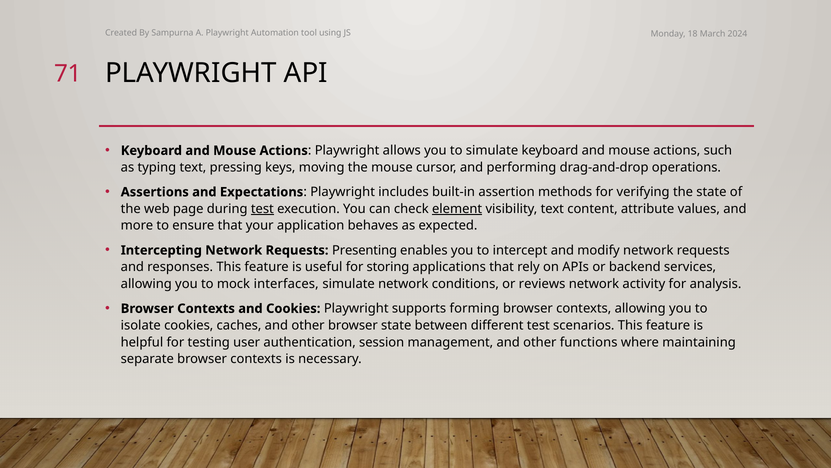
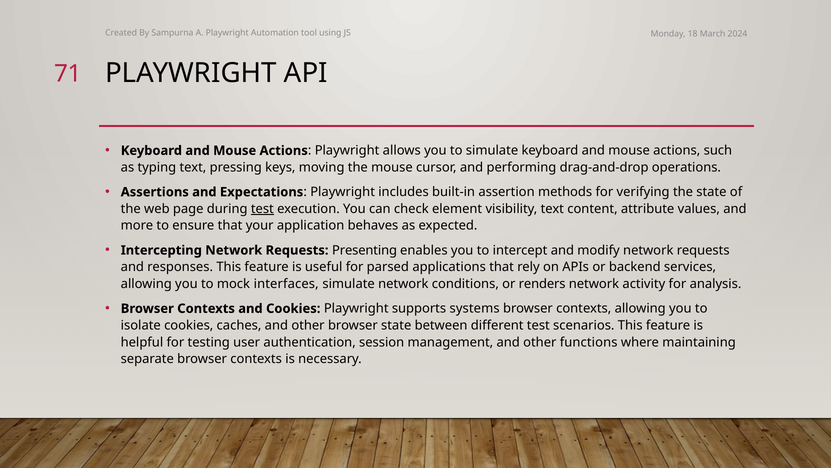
element underline: present -> none
storing: storing -> parsed
reviews: reviews -> renders
forming: forming -> systems
